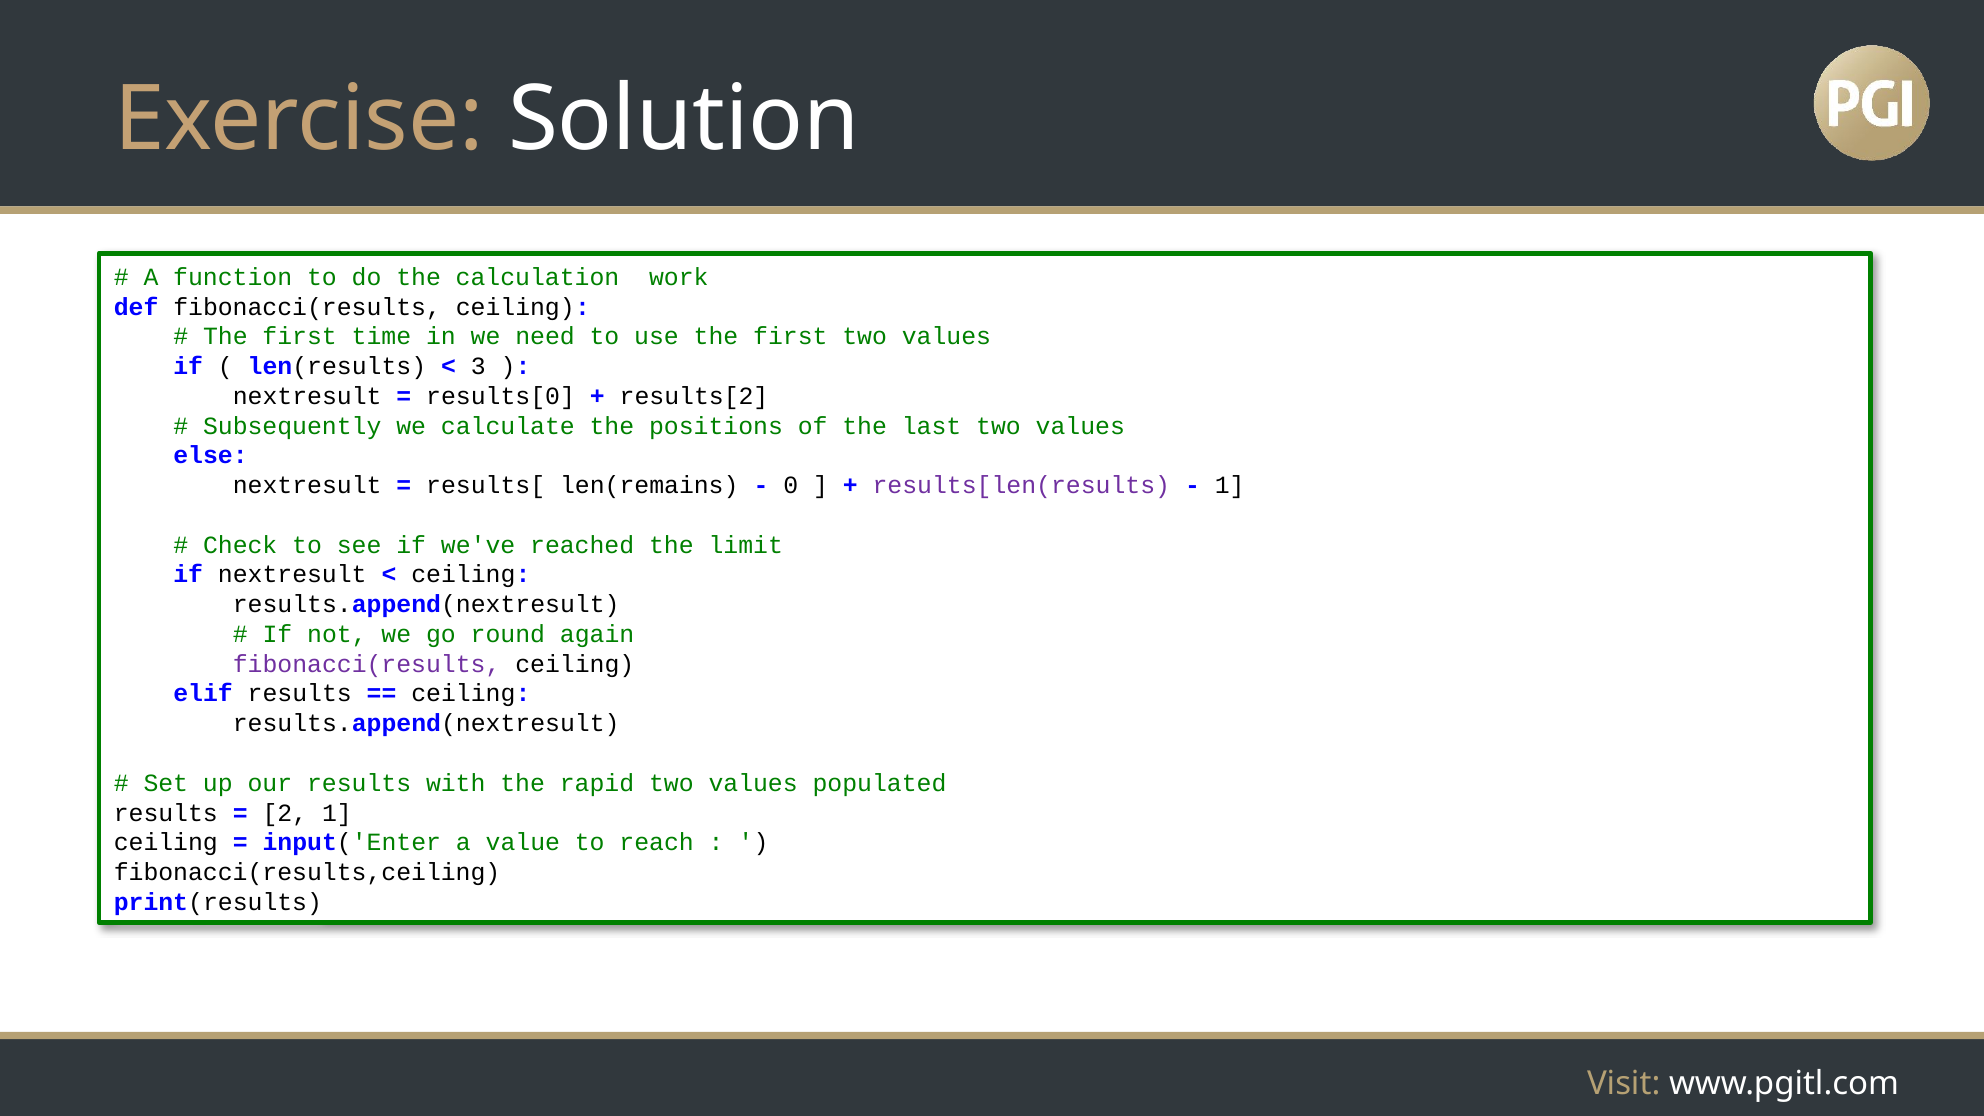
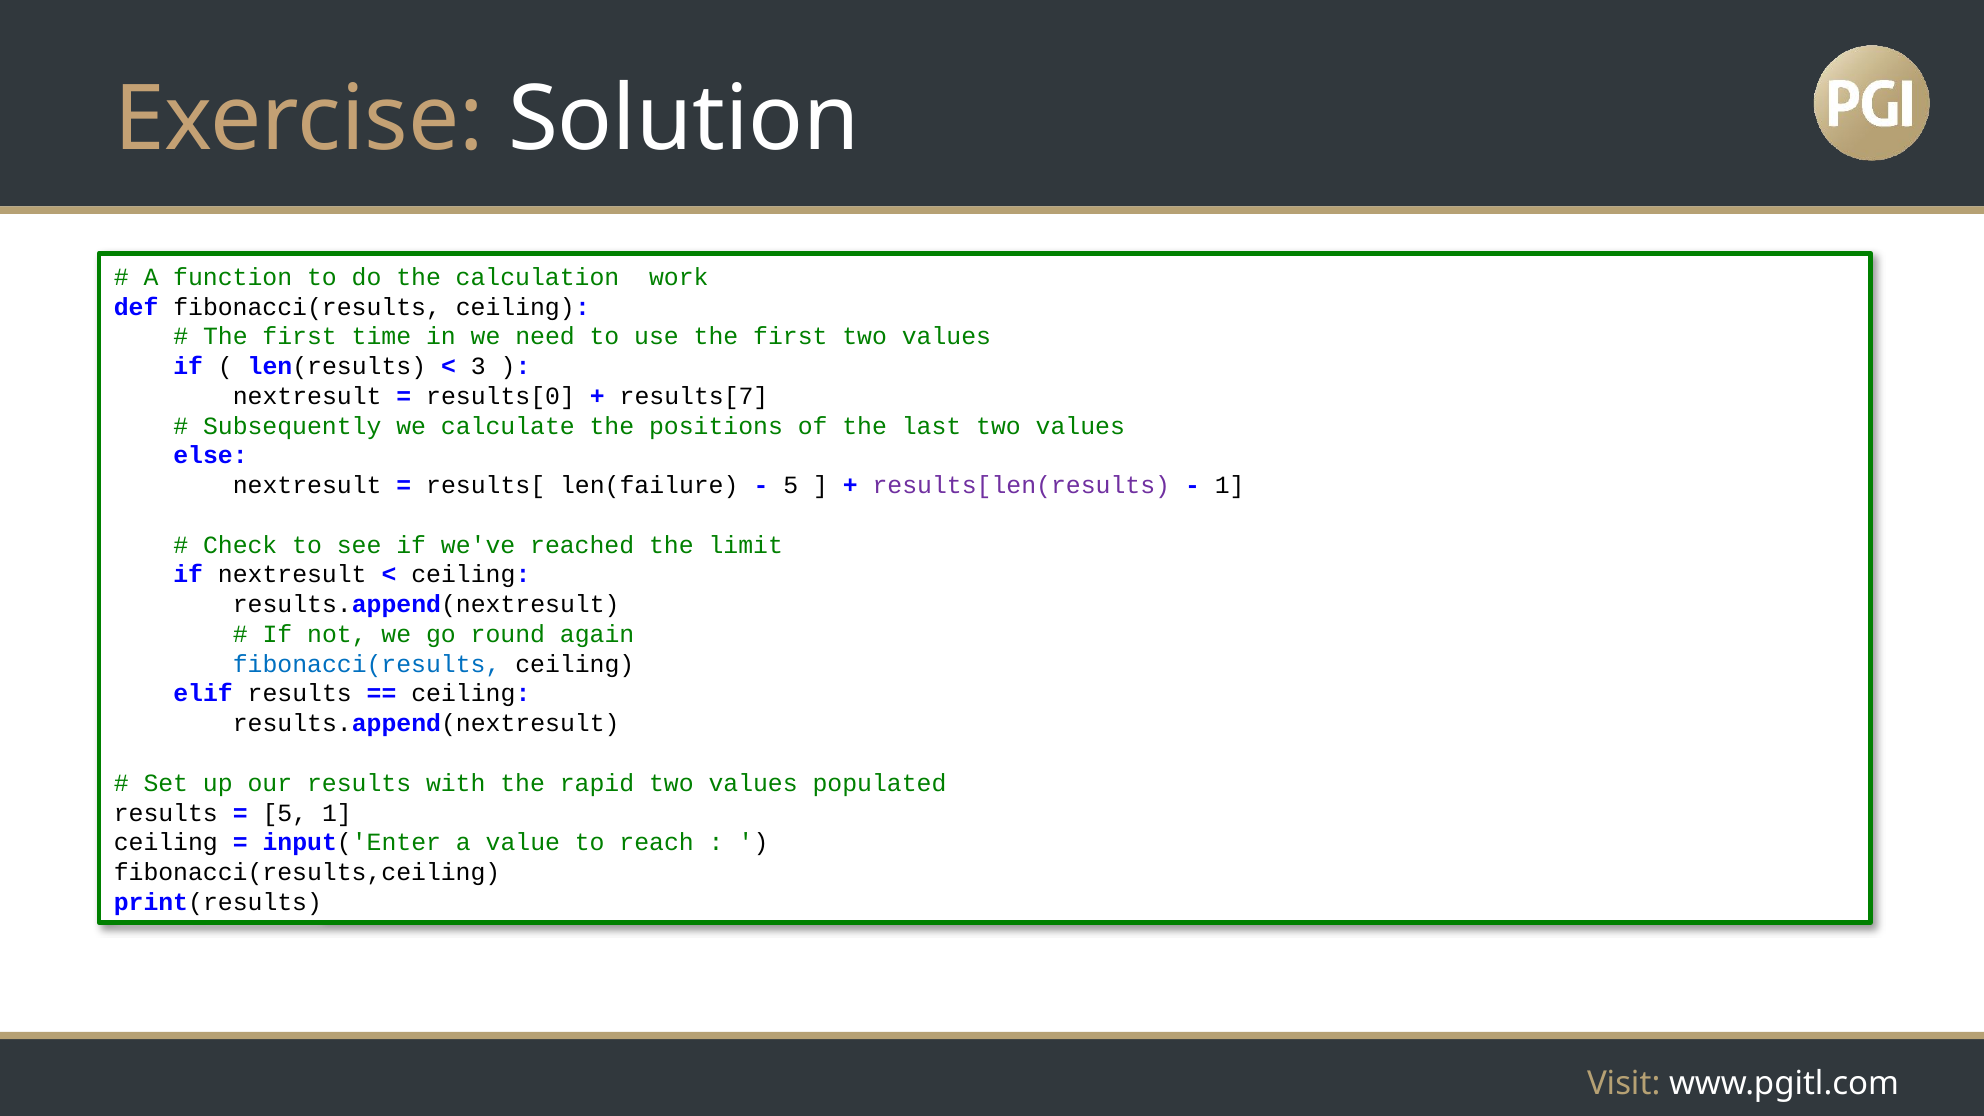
results[2: results[2 -> results[7
len(remains: len(remains -> len(failure
0 at (791, 485): 0 -> 5
fibonacci(results at (367, 664) colour: purple -> blue
2 at (285, 813): 2 -> 5
